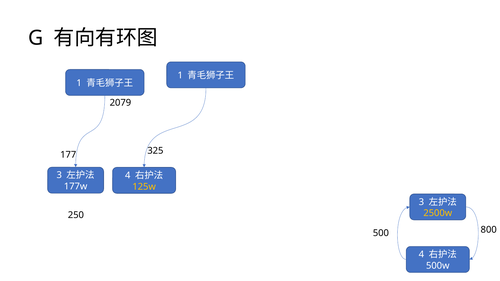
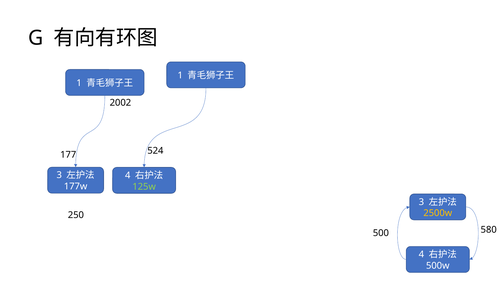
2079: 2079 -> 2002
325: 325 -> 524
125w colour: yellow -> light green
800: 800 -> 580
